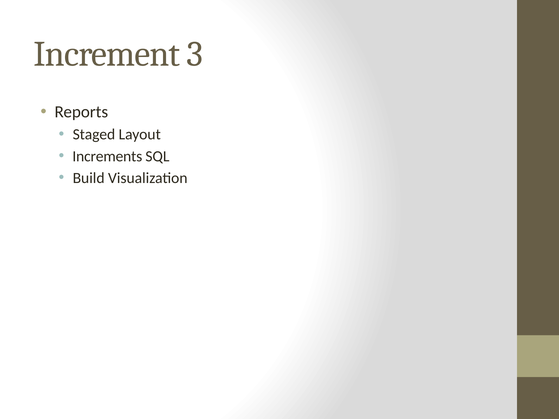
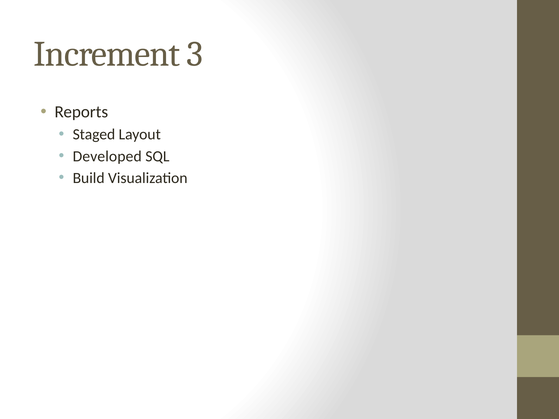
Increments: Increments -> Developed
